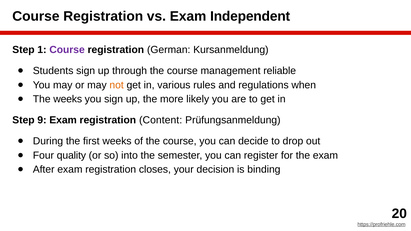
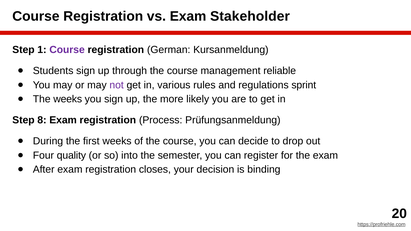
Independent: Independent -> Stakeholder
not colour: orange -> purple
when: when -> sprint
9: 9 -> 8
Content: Content -> Process
